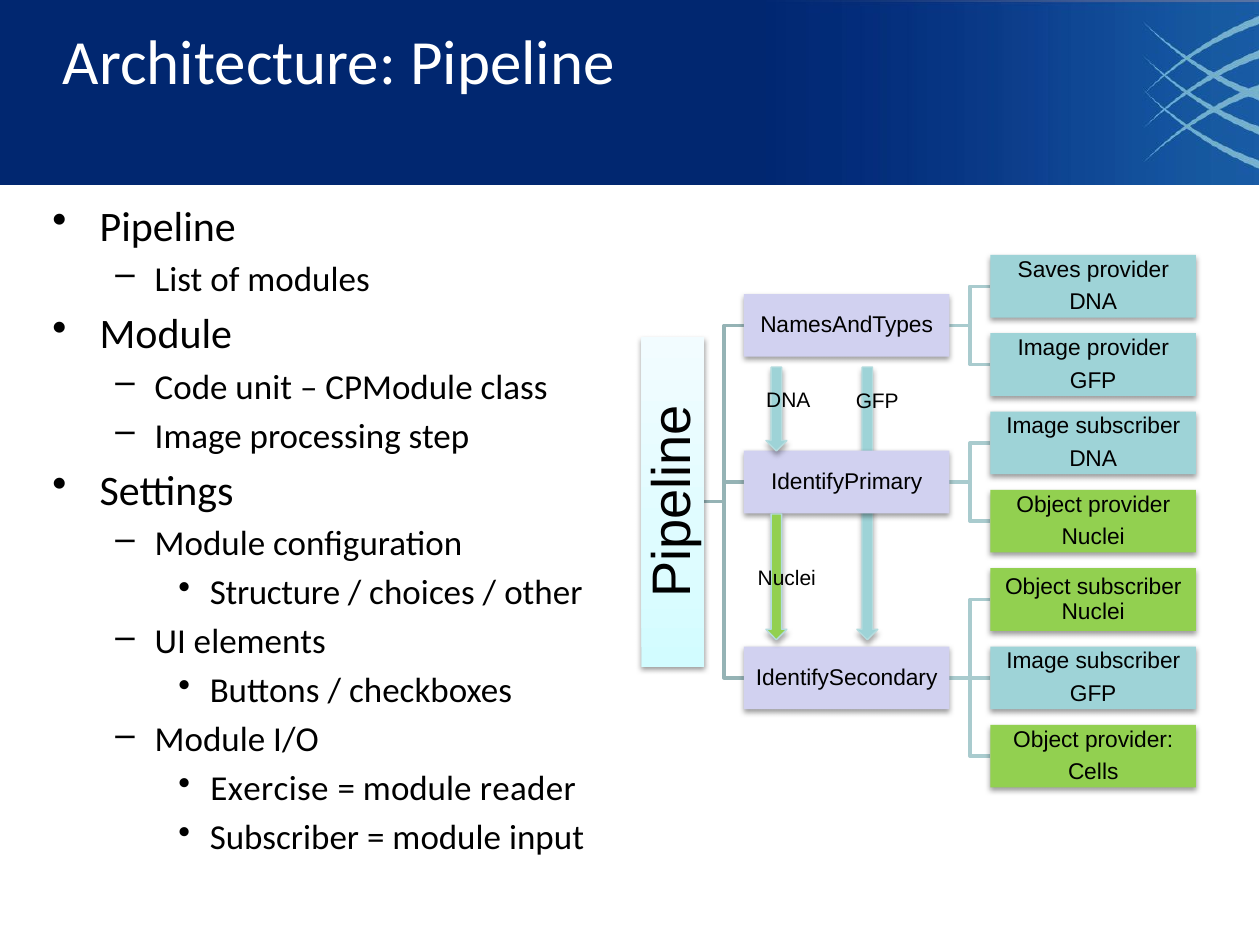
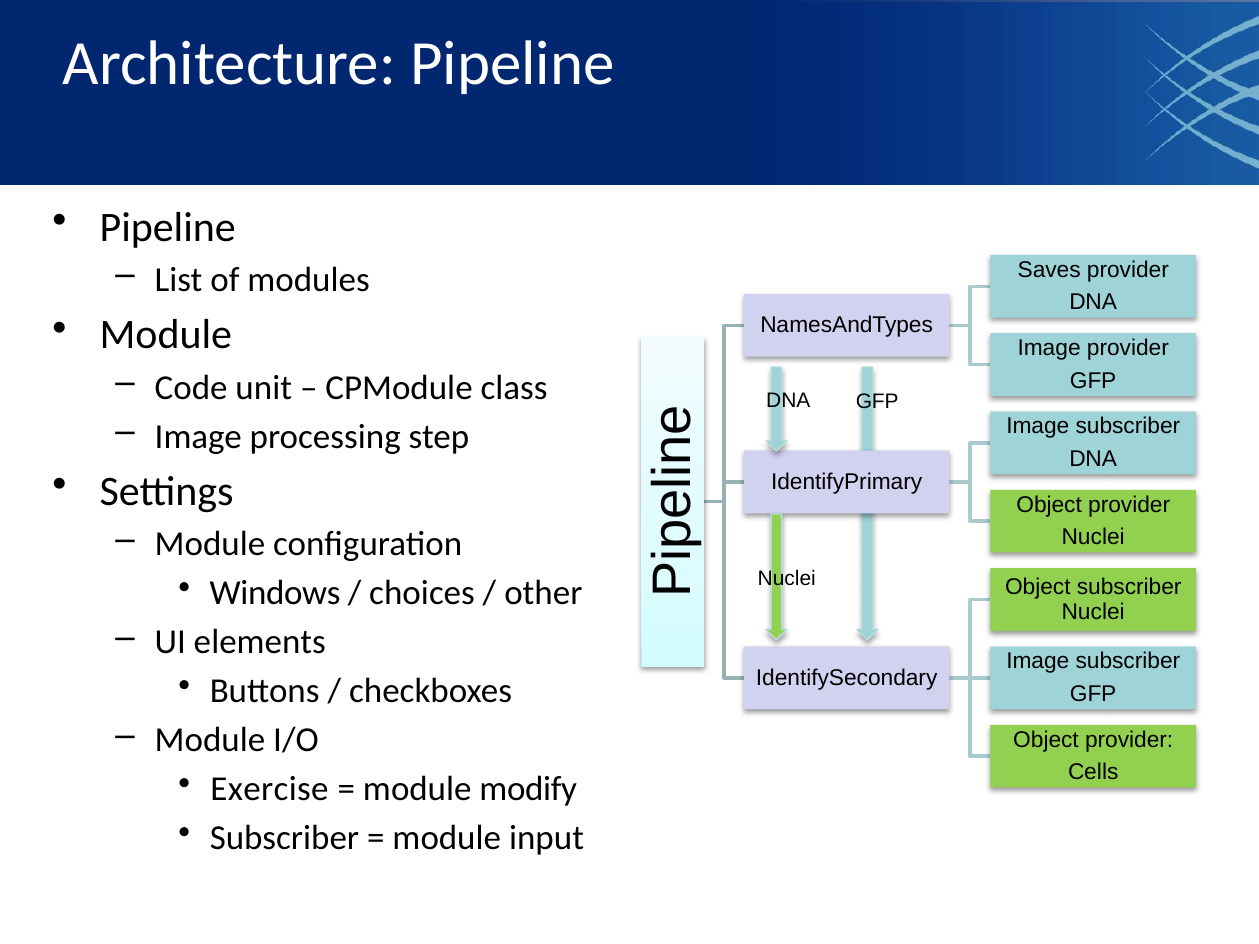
Structure: Structure -> Windows
reader: reader -> modify
